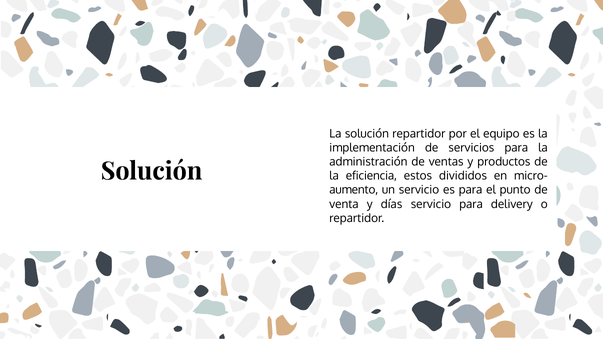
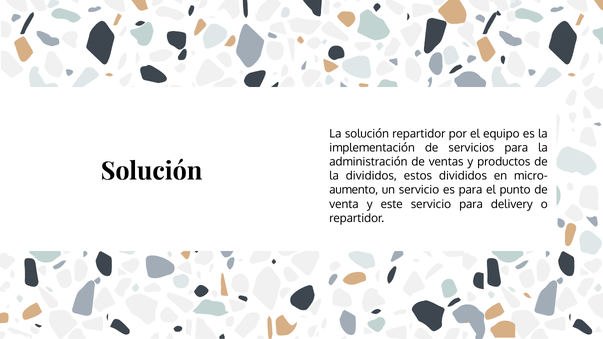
la eficiencia: eficiencia -> divididos
días: días -> este
